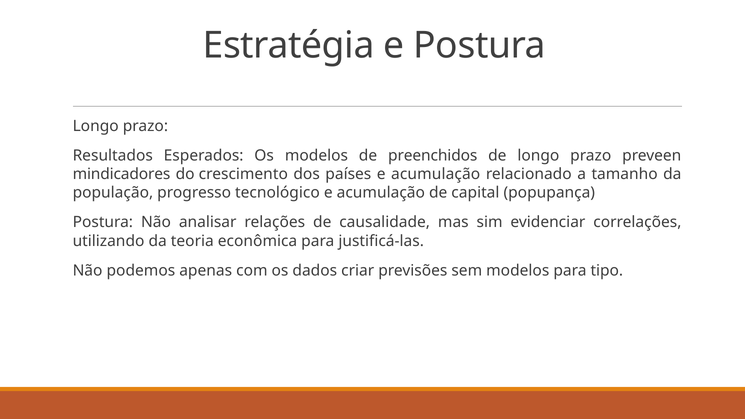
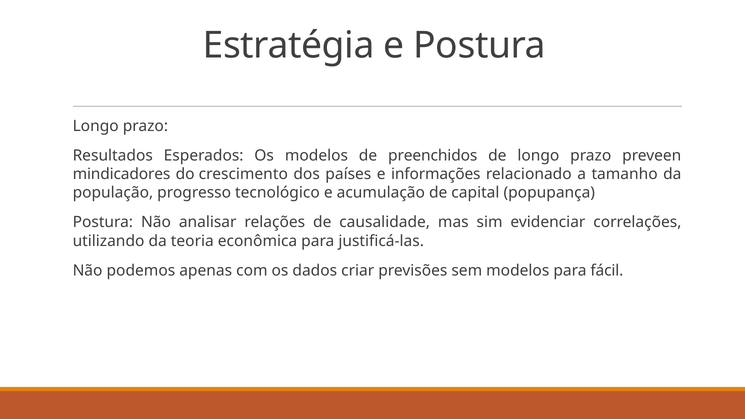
países e acumulação: acumulação -> informações
tipo: tipo -> fácil
